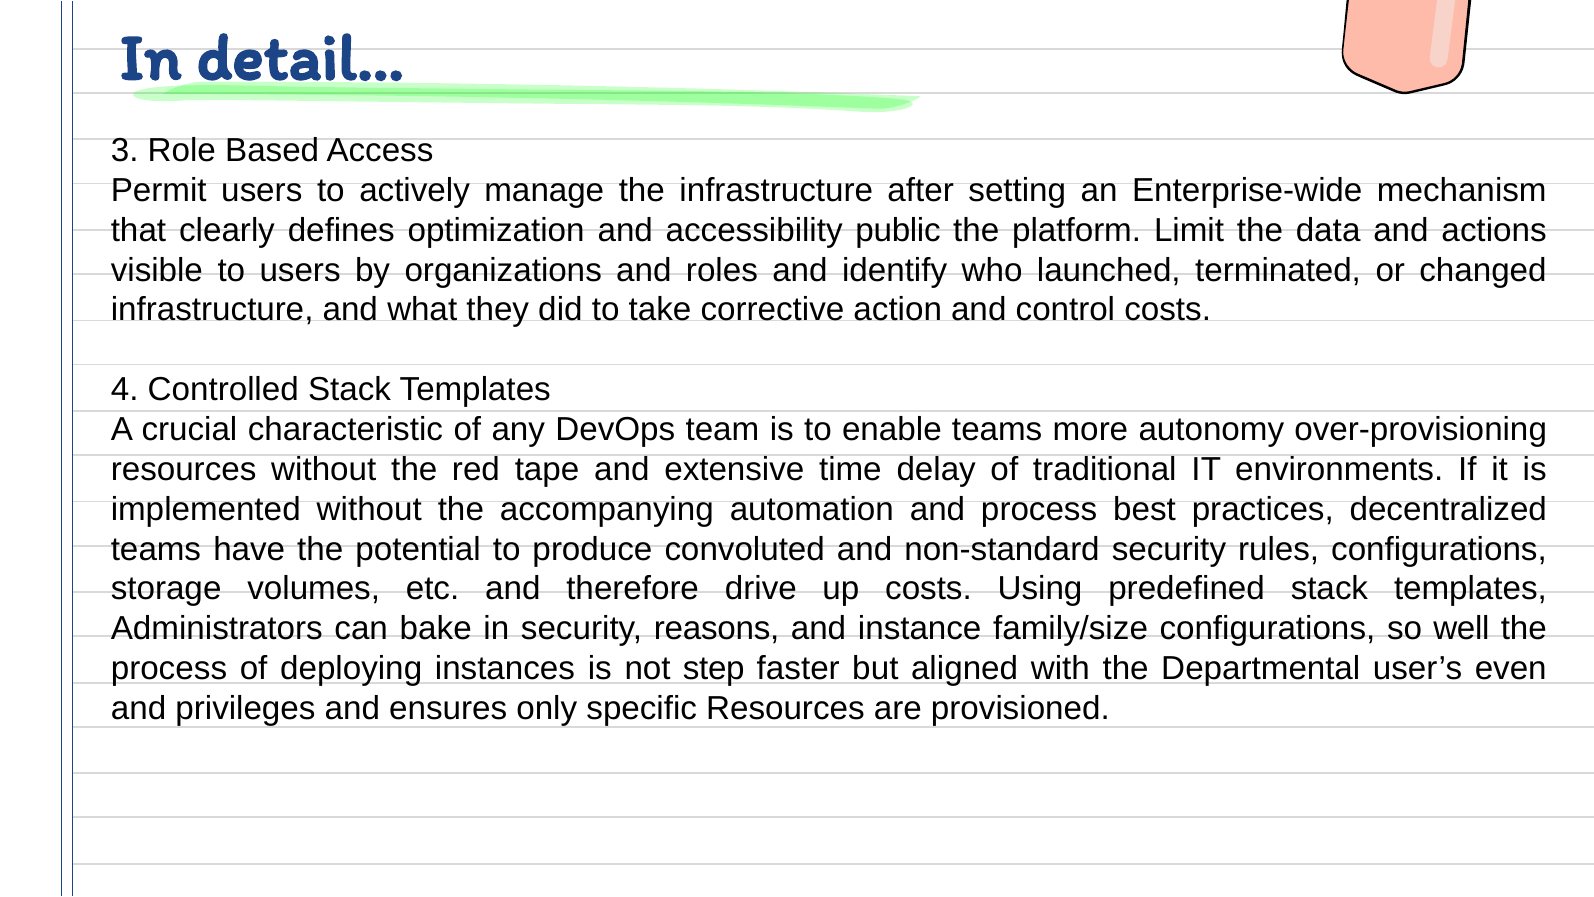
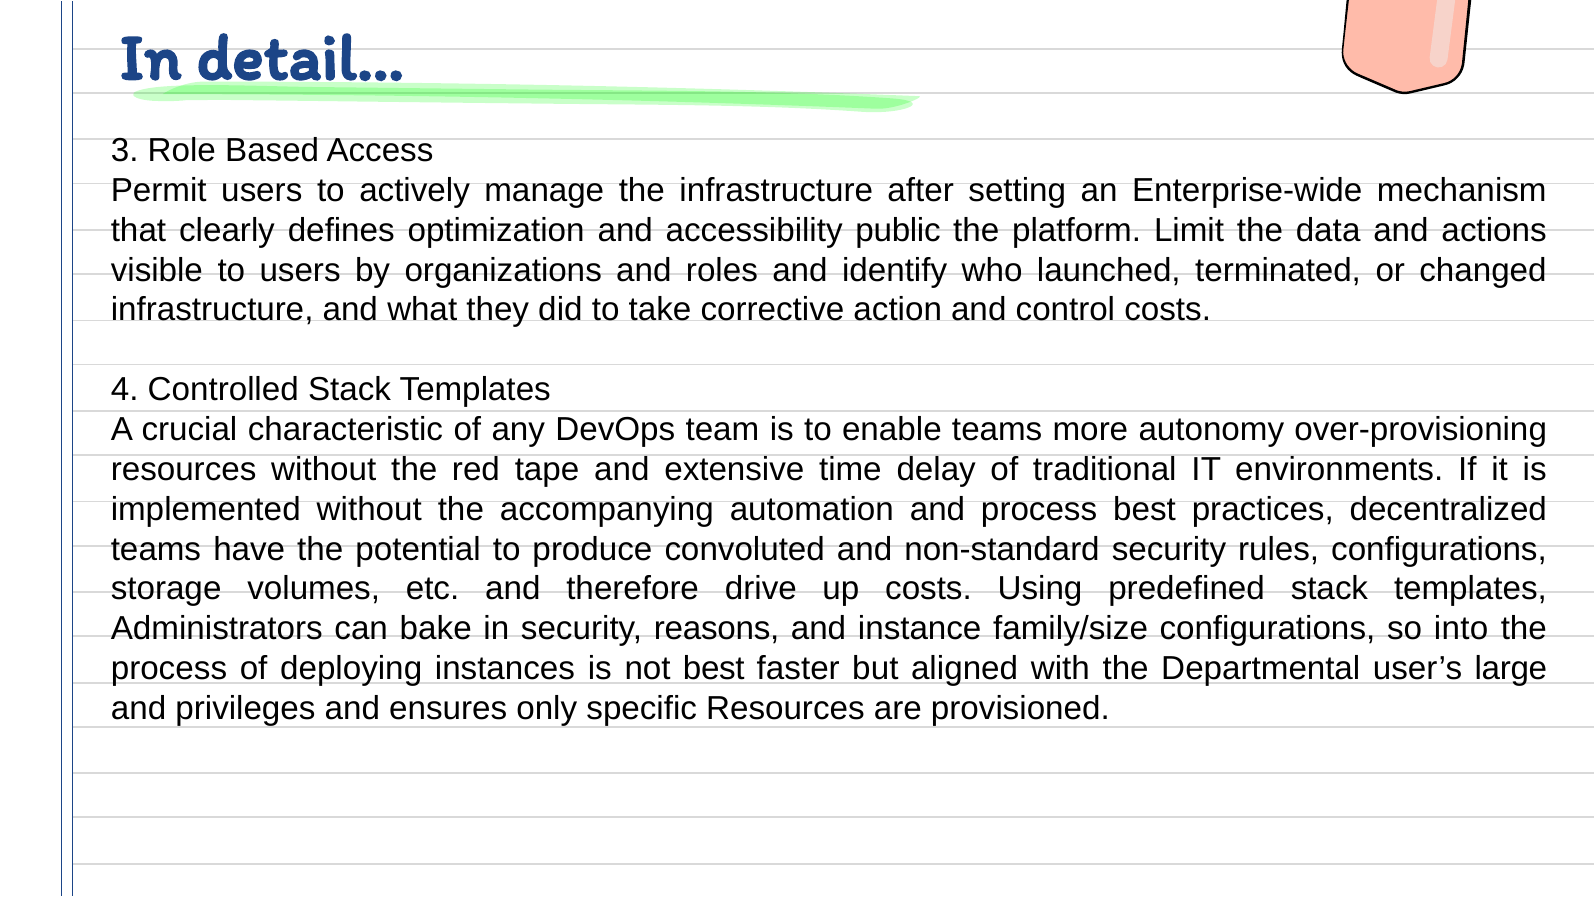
well: well -> into
not step: step -> best
even: even -> large
